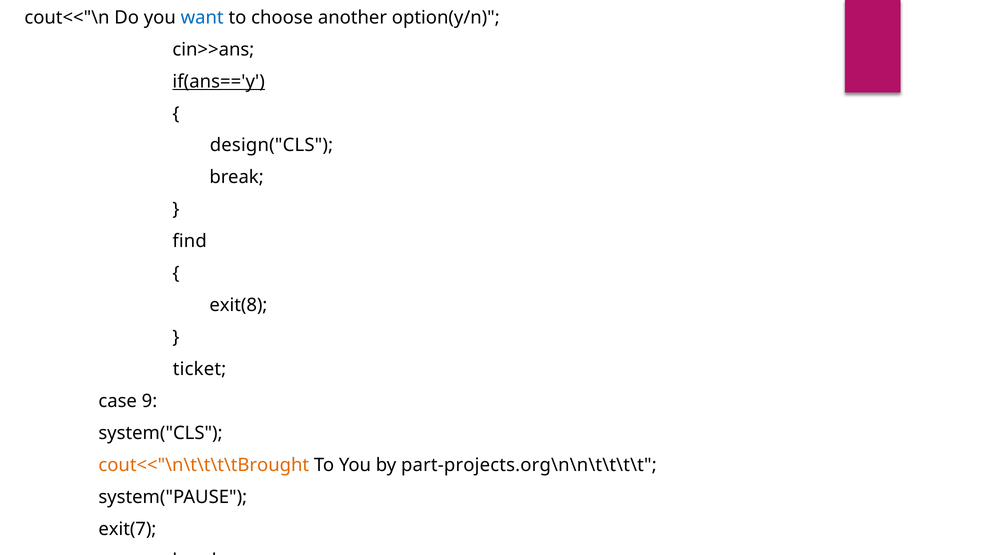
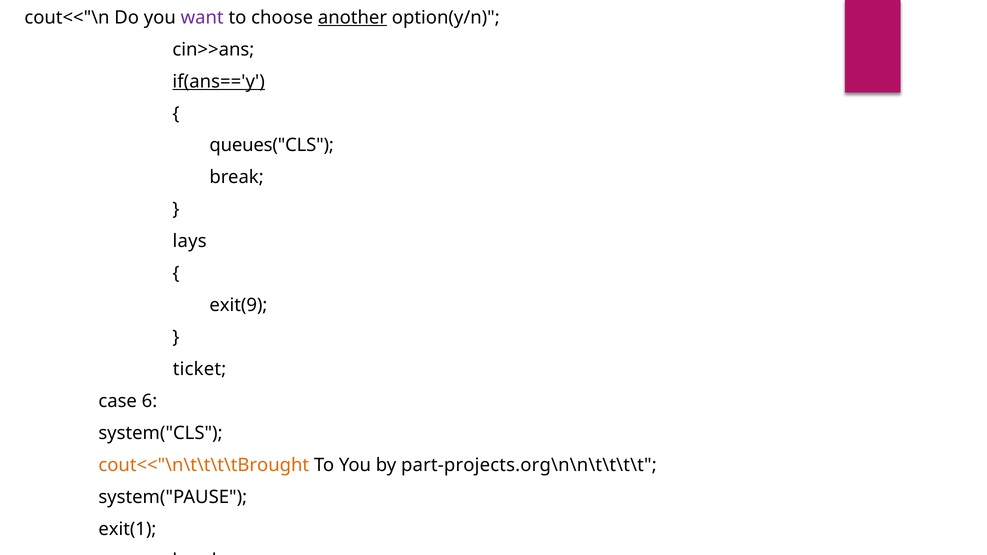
want colour: blue -> purple
another underline: none -> present
design("CLS: design("CLS -> queues("CLS
find: find -> lays
exit(8: exit(8 -> exit(9
9: 9 -> 6
exit(7: exit(7 -> exit(1
